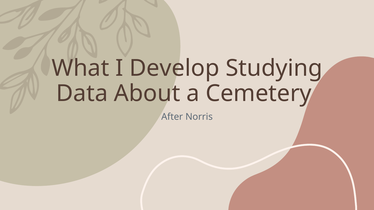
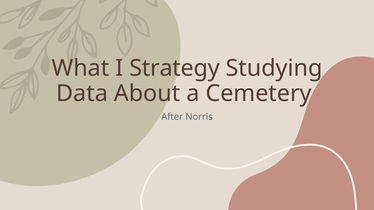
Develop: Develop -> Strategy
